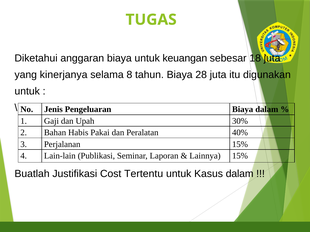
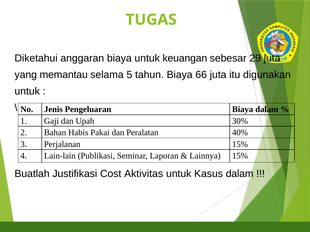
18: 18 -> 29
kinerjanya: kinerjanya -> memantau
8: 8 -> 5
28: 28 -> 66
Tertentu: Tertentu -> Aktivitas
